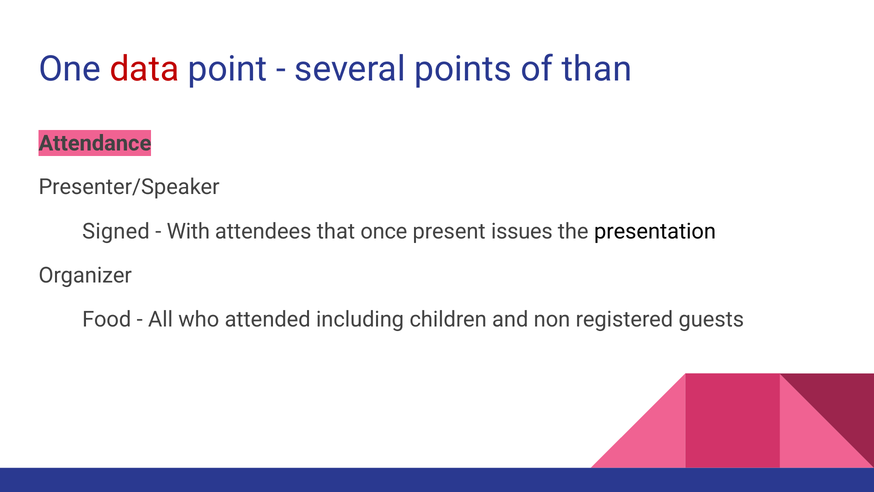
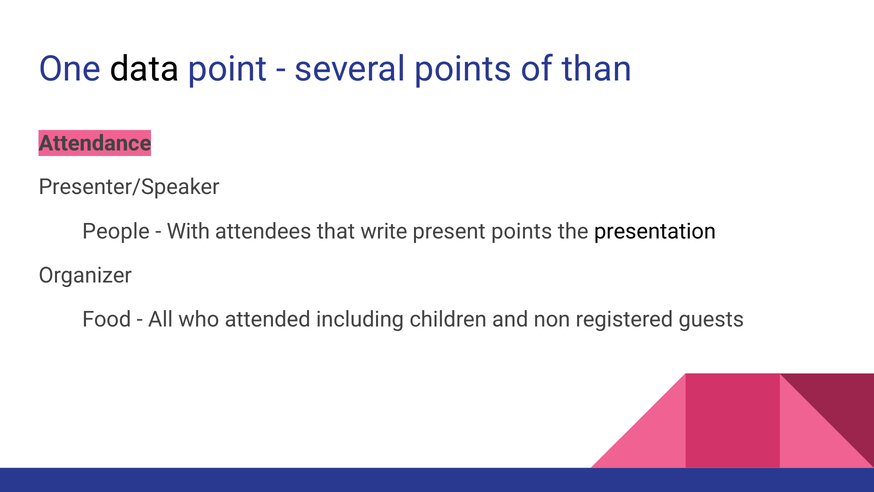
data colour: red -> black
Signed: Signed -> People
once: once -> write
present issues: issues -> points
